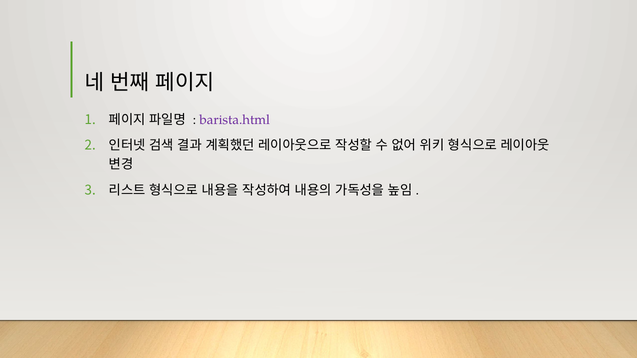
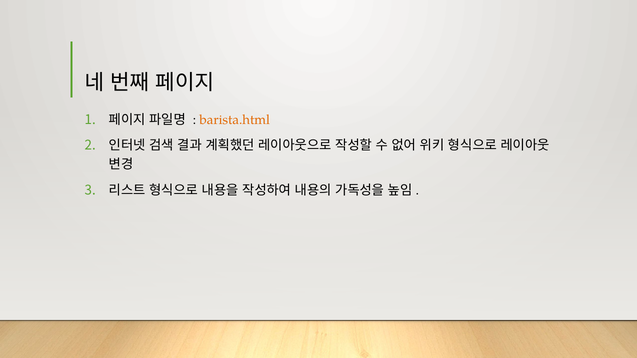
barista.html colour: purple -> orange
